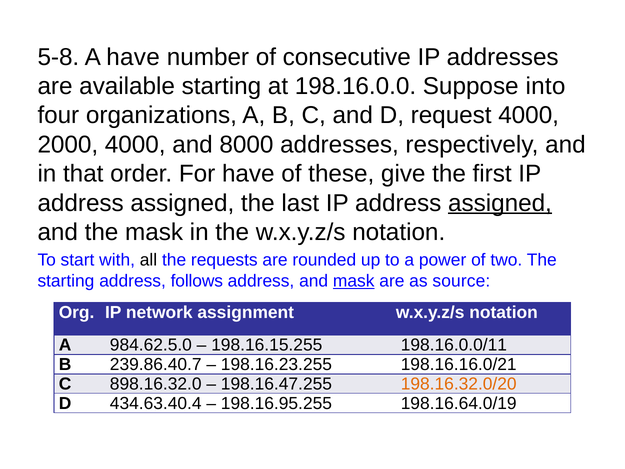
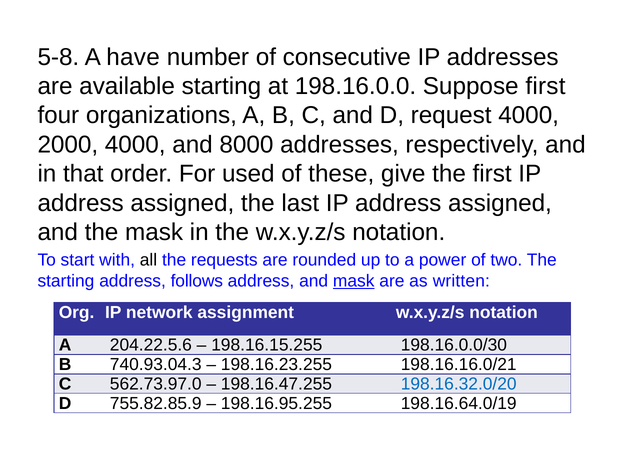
Suppose into: into -> first
For have: have -> used
assigned at (500, 203) underline: present -> none
source: source -> written
984.62.5.0: 984.62.5.0 -> 204.22.5.6
198.16.0.0/11: 198.16.0.0/11 -> 198.16.0.0/30
239.86.40.7: 239.86.40.7 -> 740.93.04.3
898.16.32.0: 898.16.32.0 -> 562.73.97.0
198.16.32.0/20 colour: orange -> blue
434.63.40.4: 434.63.40.4 -> 755.82.85.9
